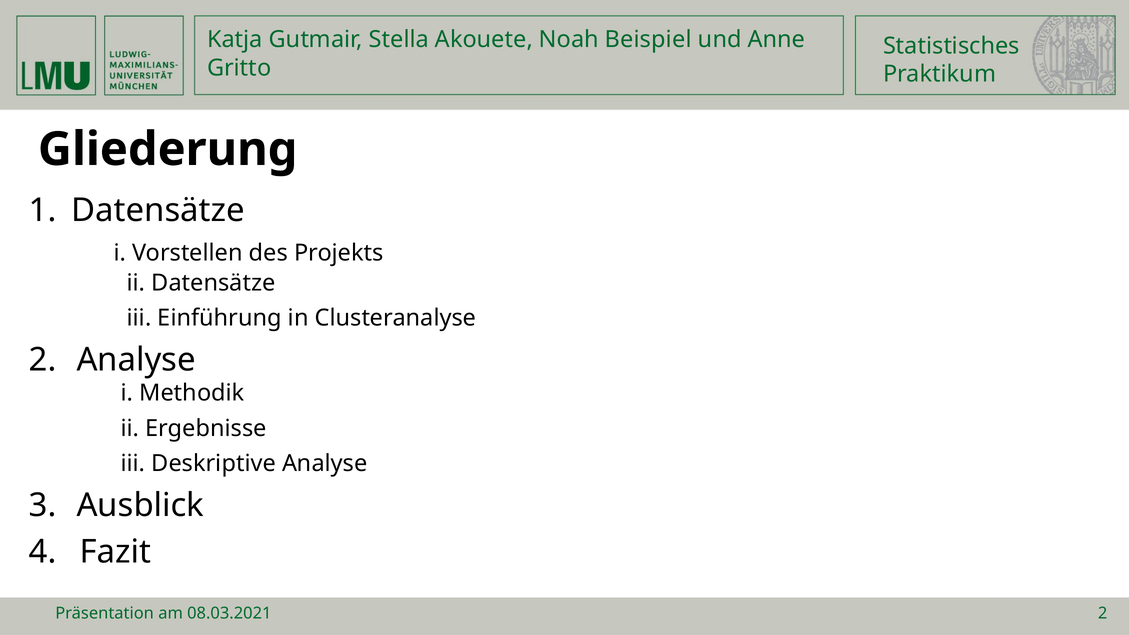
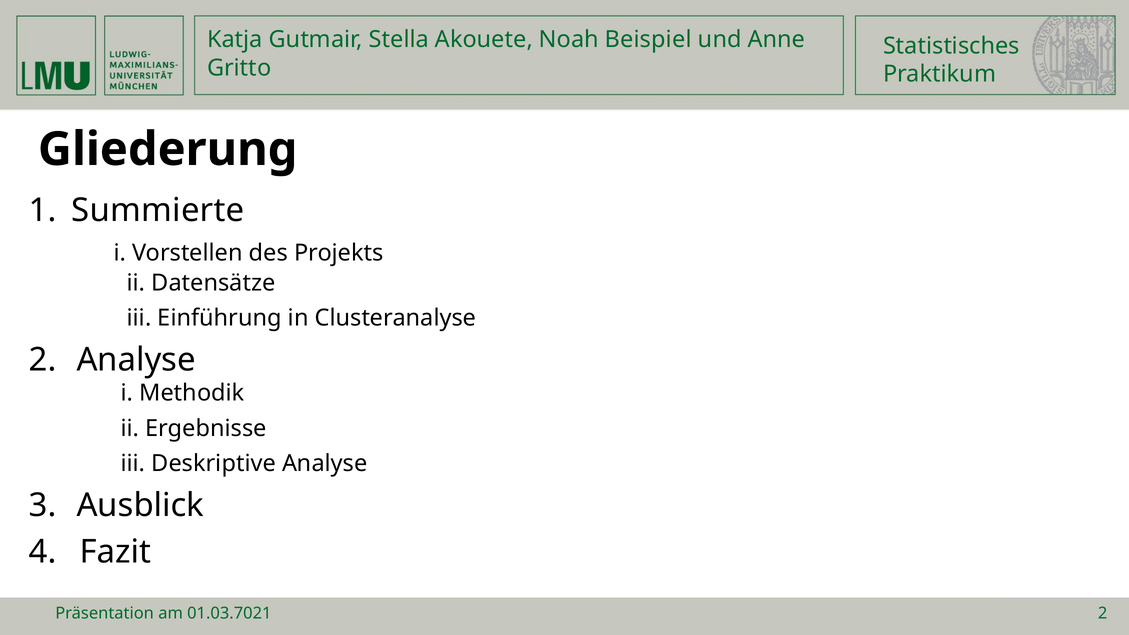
Datensätze at (158, 210): Datensätze -> Summierte
08.03.2021: 08.03.2021 -> 01.03.7021
